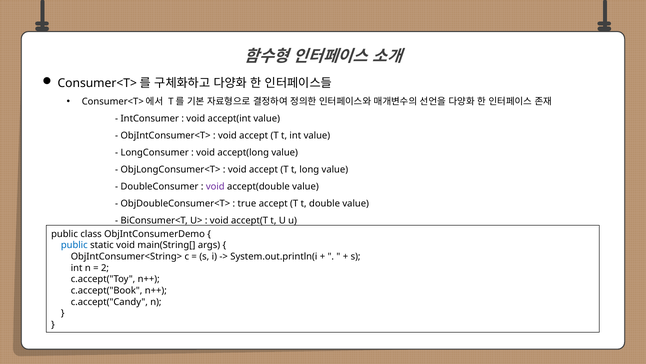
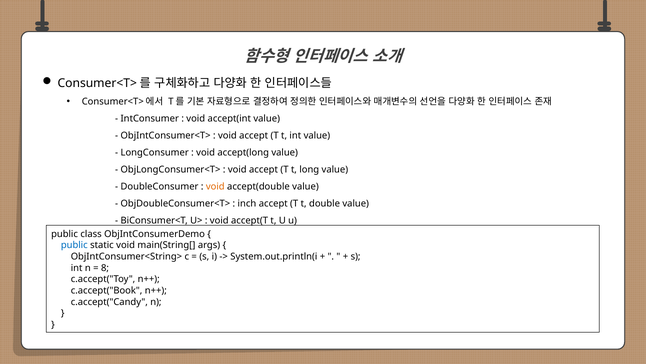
void at (215, 186) colour: purple -> orange
true: true -> inch
2: 2 -> 8
